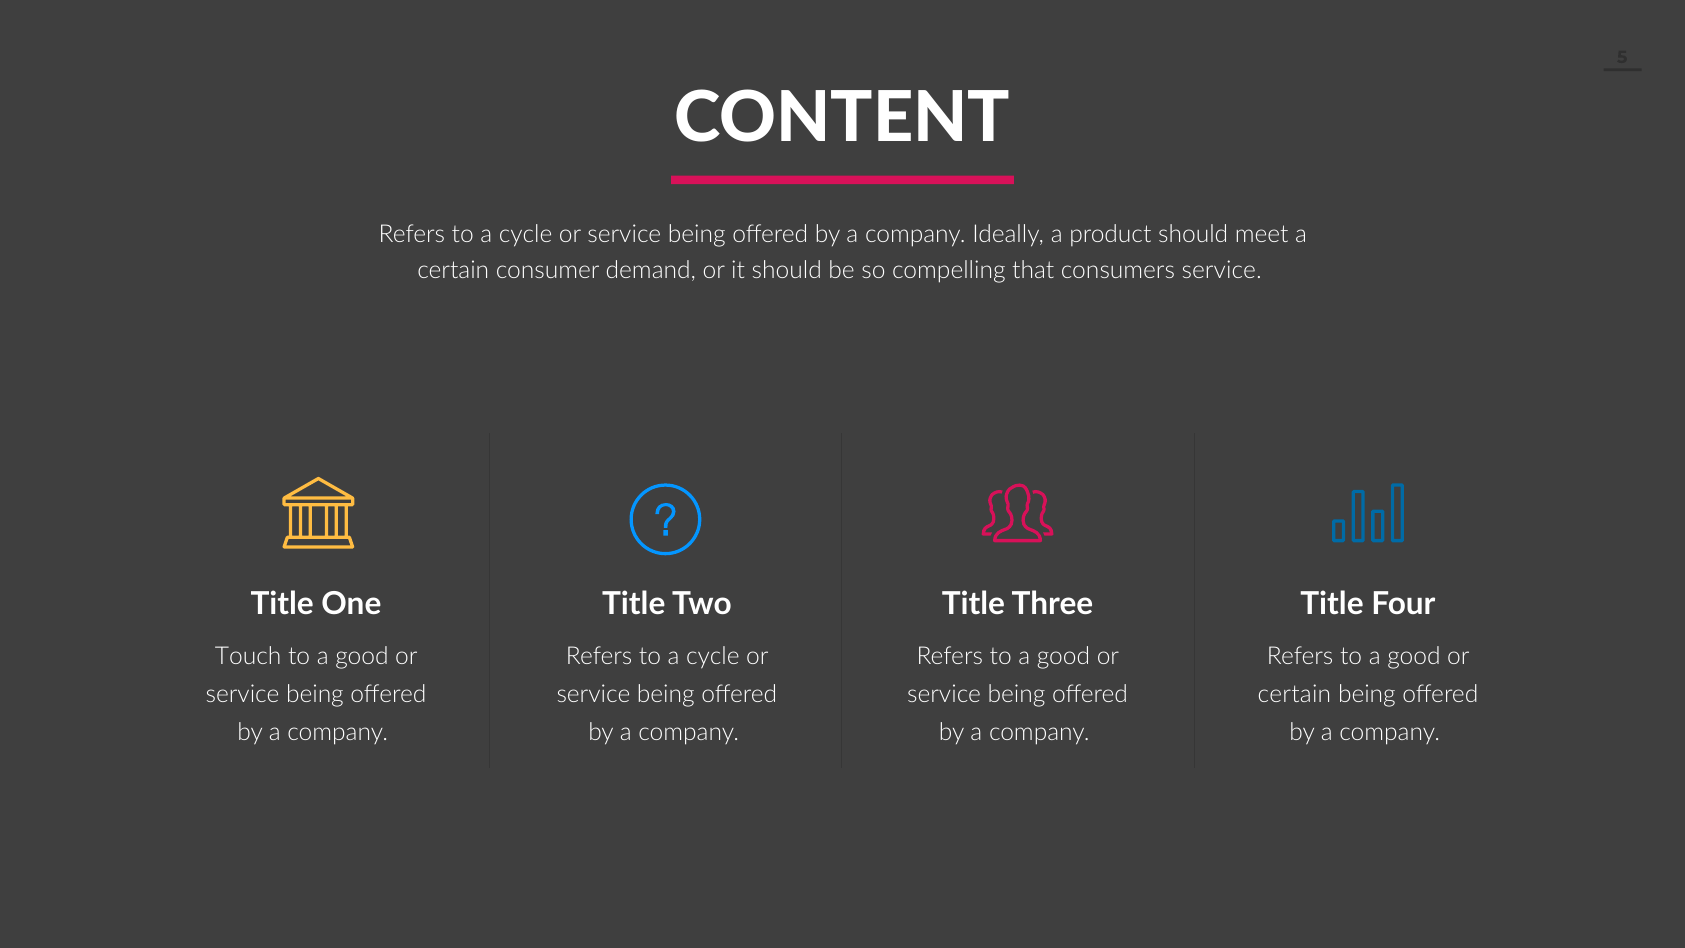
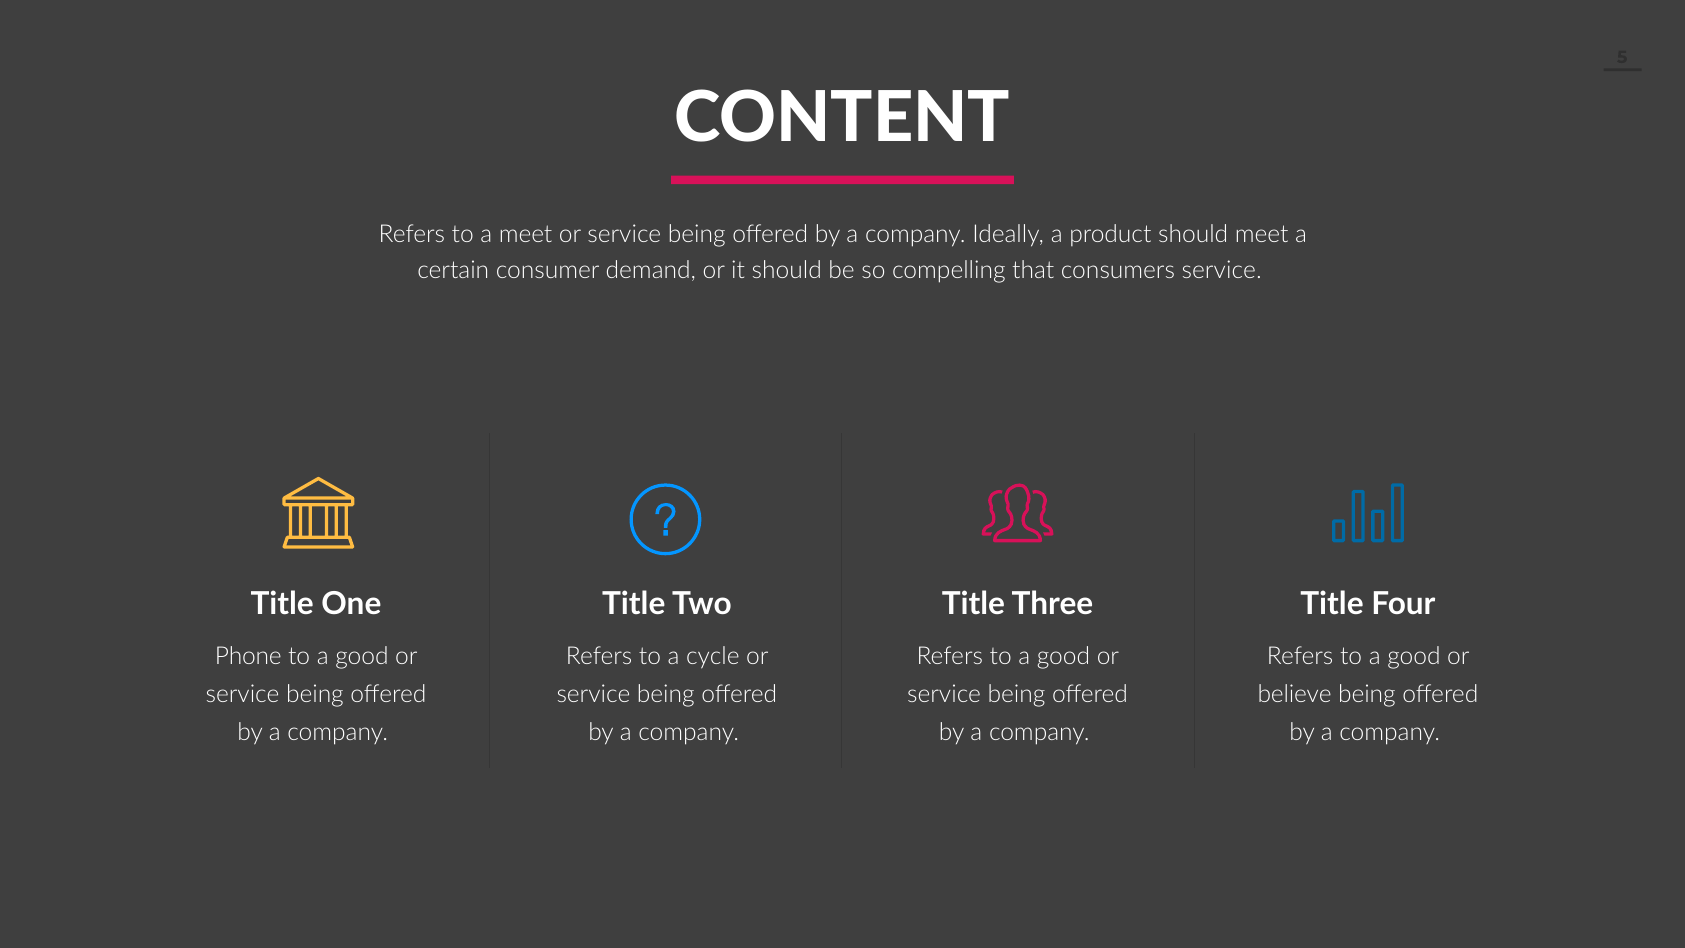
cycle at (526, 235): cycle -> meet
Touch: Touch -> Phone
certain at (1294, 695): certain -> believe
